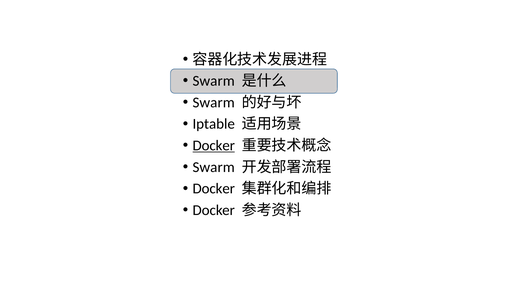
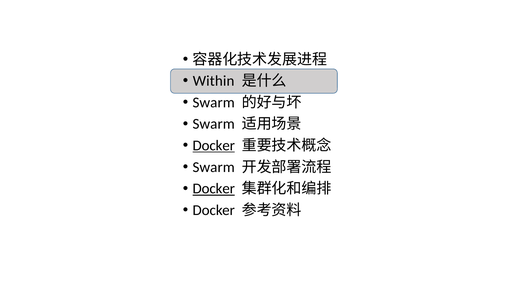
Swarm at (214, 81): Swarm -> Within
Iptable at (214, 124): Iptable -> Swarm
Docker at (214, 188) underline: none -> present
